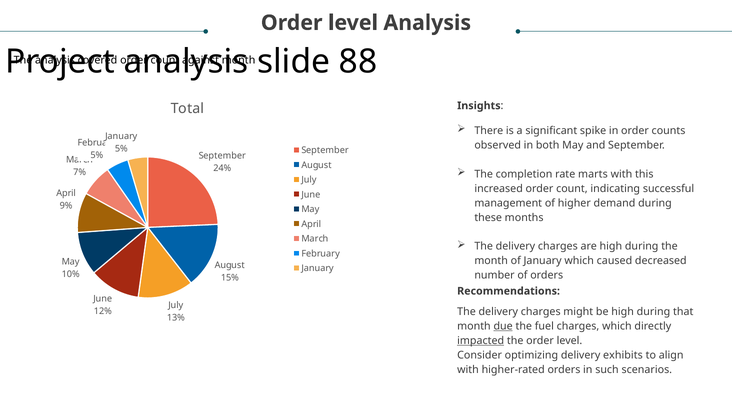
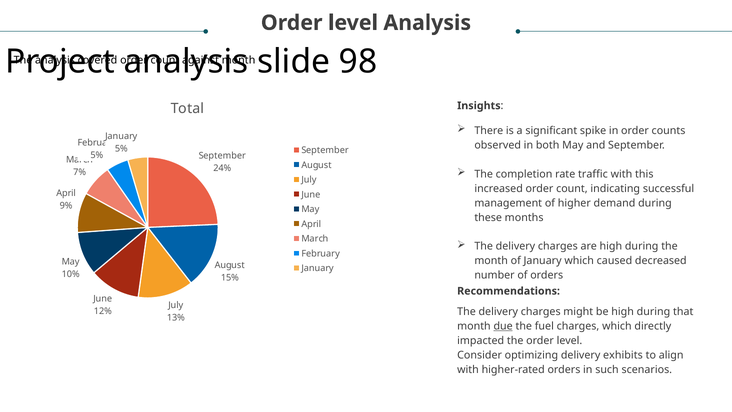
88: 88 -> 98
marts: marts -> traffic
impacted underline: present -> none
